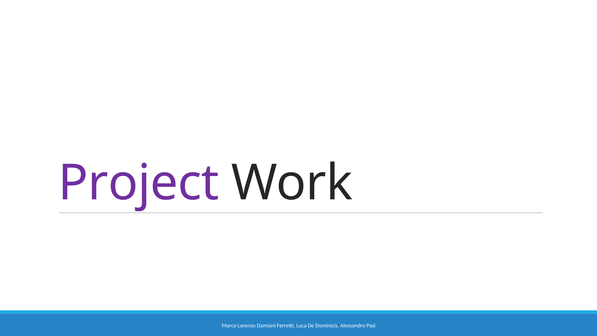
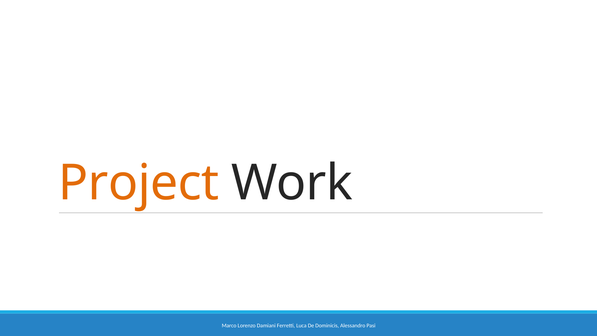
Project colour: purple -> orange
